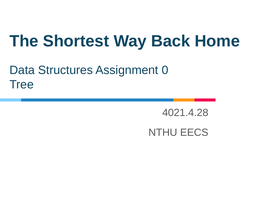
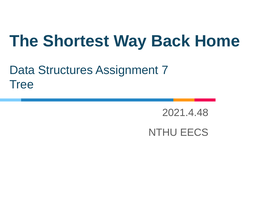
0: 0 -> 7
4021.4.28: 4021.4.28 -> 2021.4.48
